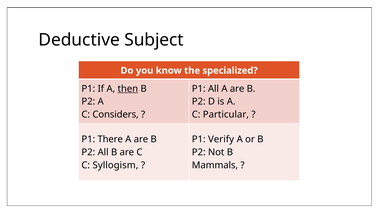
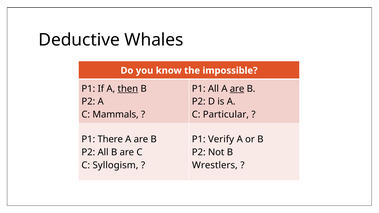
Subject: Subject -> Whales
specialized: specialized -> impossible
are at (237, 89) underline: none -> present
Considers: Considers -> Mammals
Mammals: Mammals -> Wrestlers
